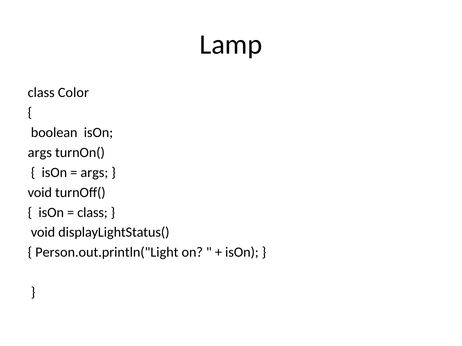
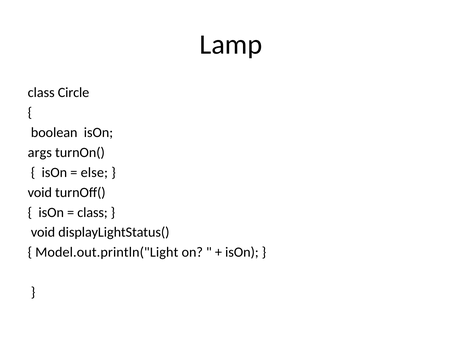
Color: Color -> Circle
args at (94, 173): args -> else
Person.out.println("Light: Person.out.println("Light -> Model.out.println("Light
